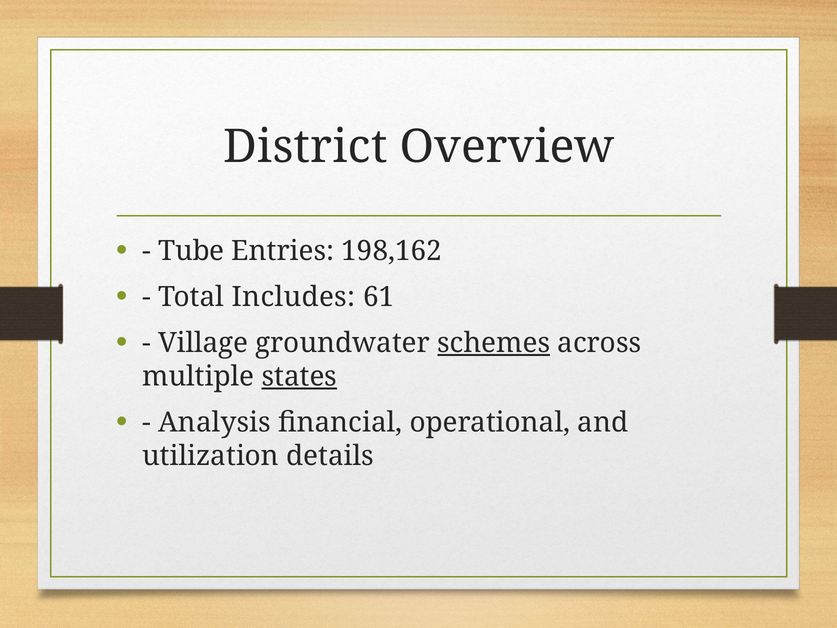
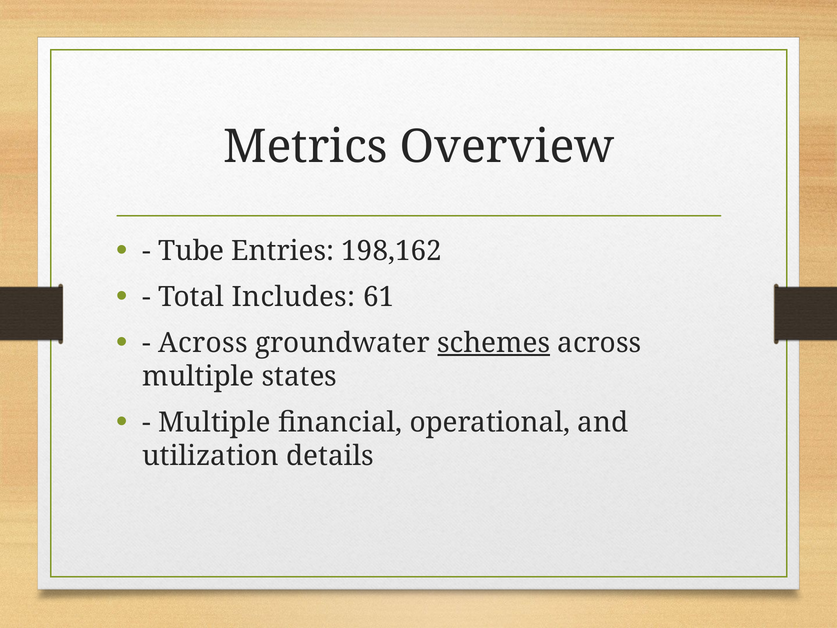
District: District -> Metrics
Village at (203, 343): Village -> Across
states underline: present -> none
Analysis at (215, 422): Analysis -> Multiple
